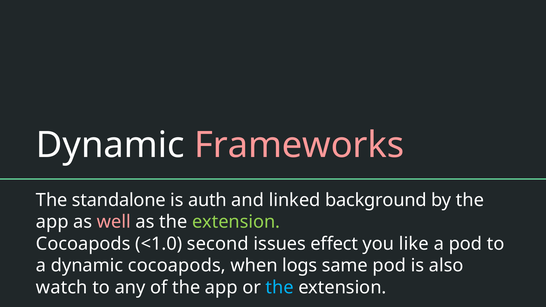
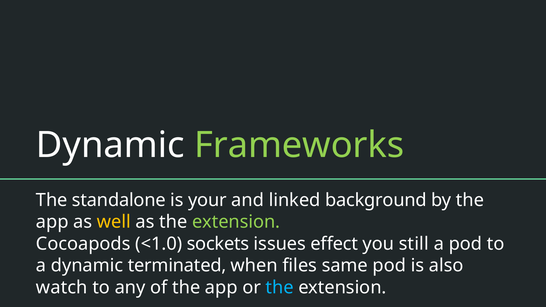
Frameworks colour: pink -> light green
auth: auth -> your
well colour: pink -> yellow
second: second -> sockets
like: like -> still
dynamic cocoapods: cocoapods -> terminated
logs: logs -> files
